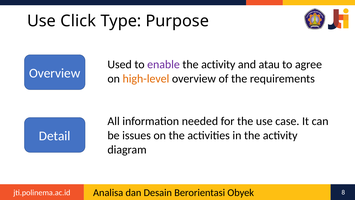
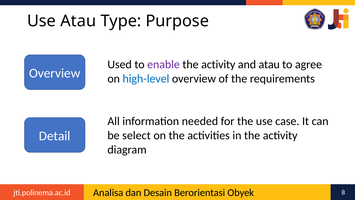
Use Click: Click -> Atau
high-level colour: orange -> blue
issues: issues -> select
